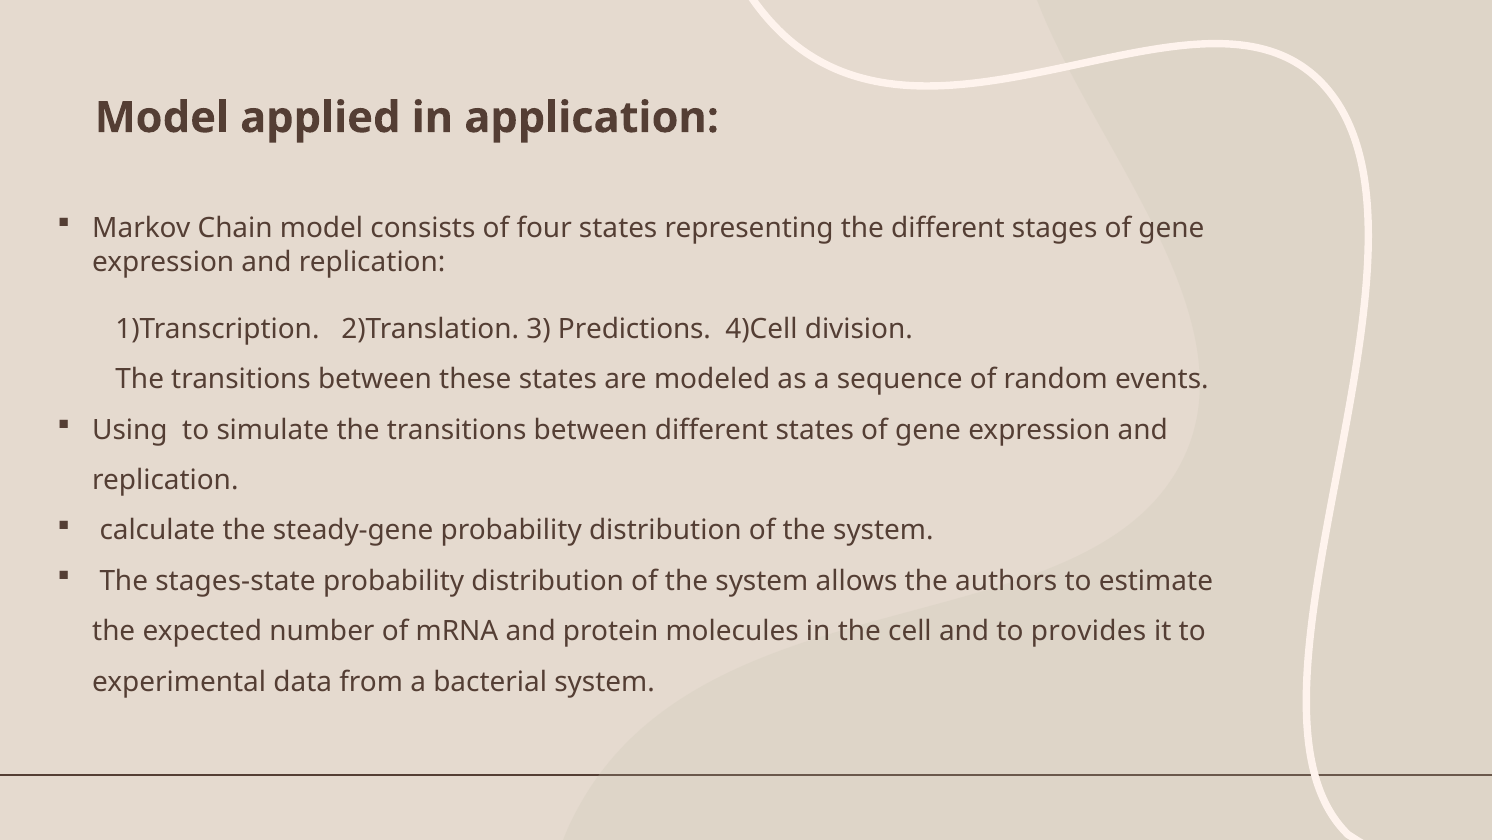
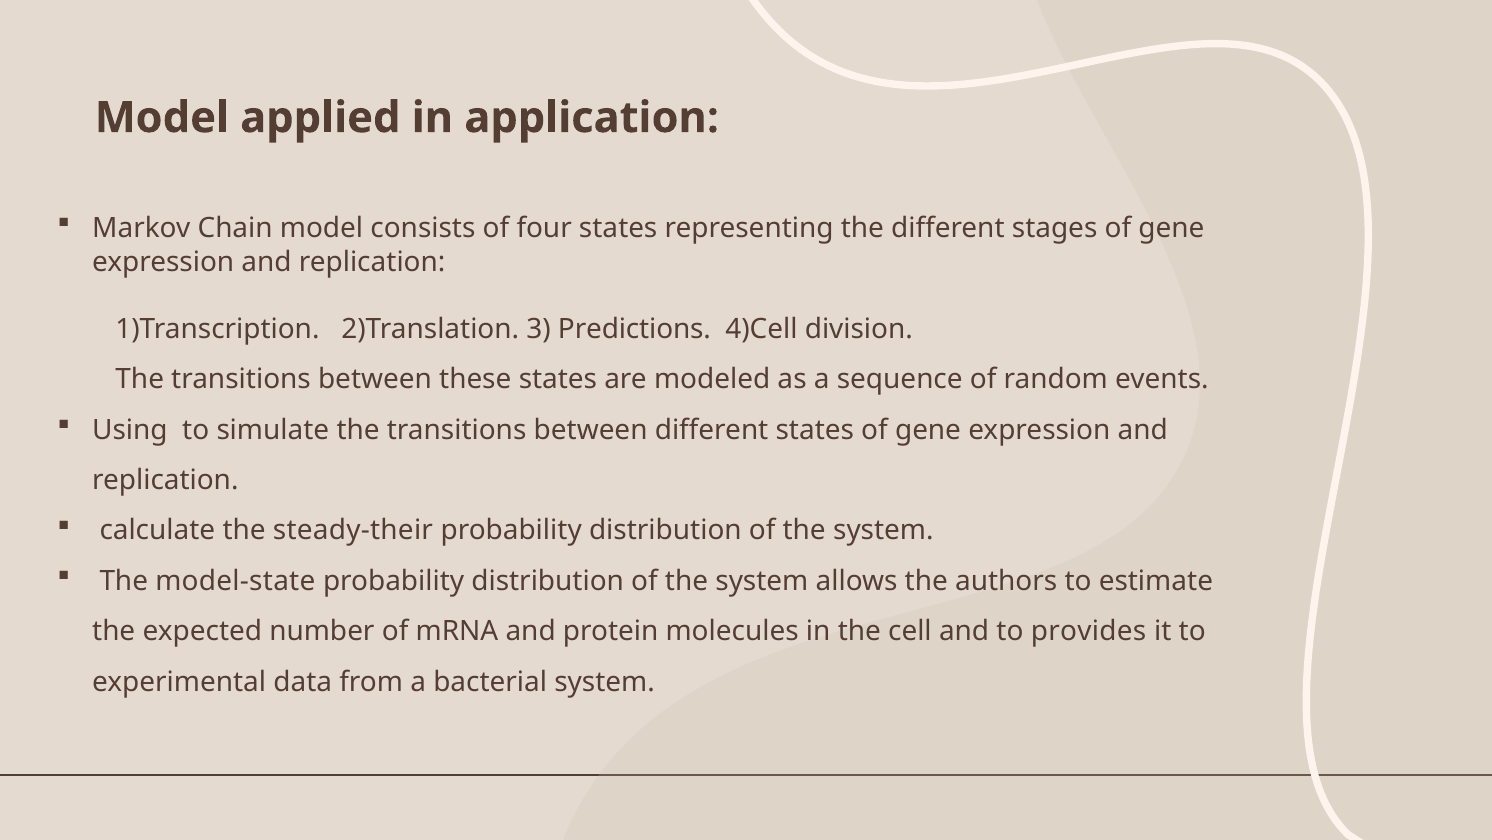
steady-gene: steady-gene -> steady-their
stages-state: stages-state -> model-state
